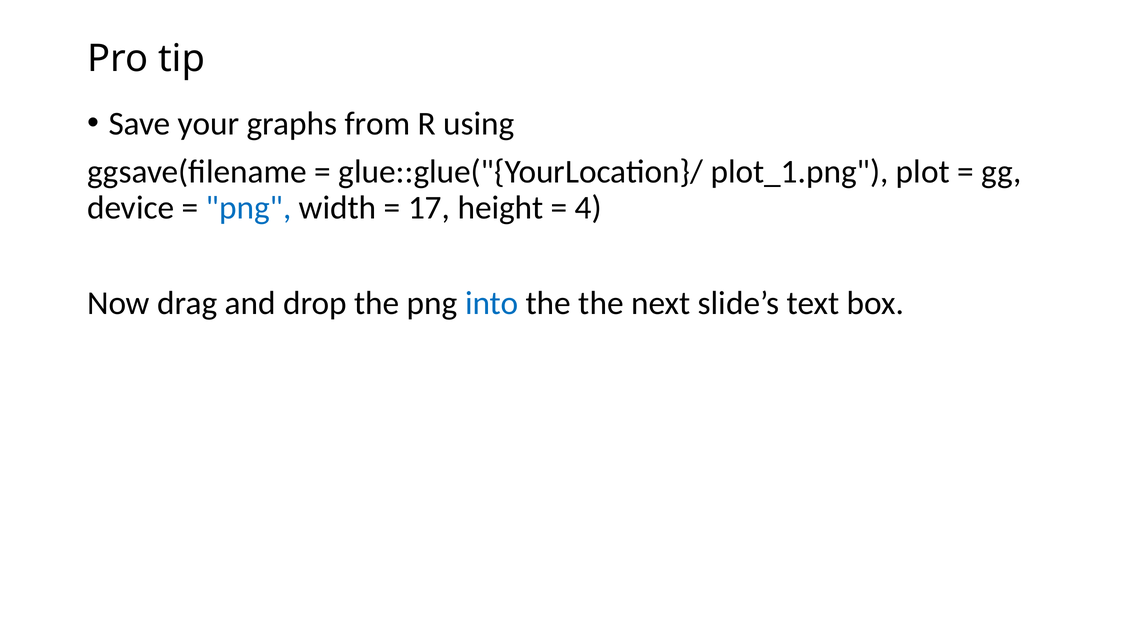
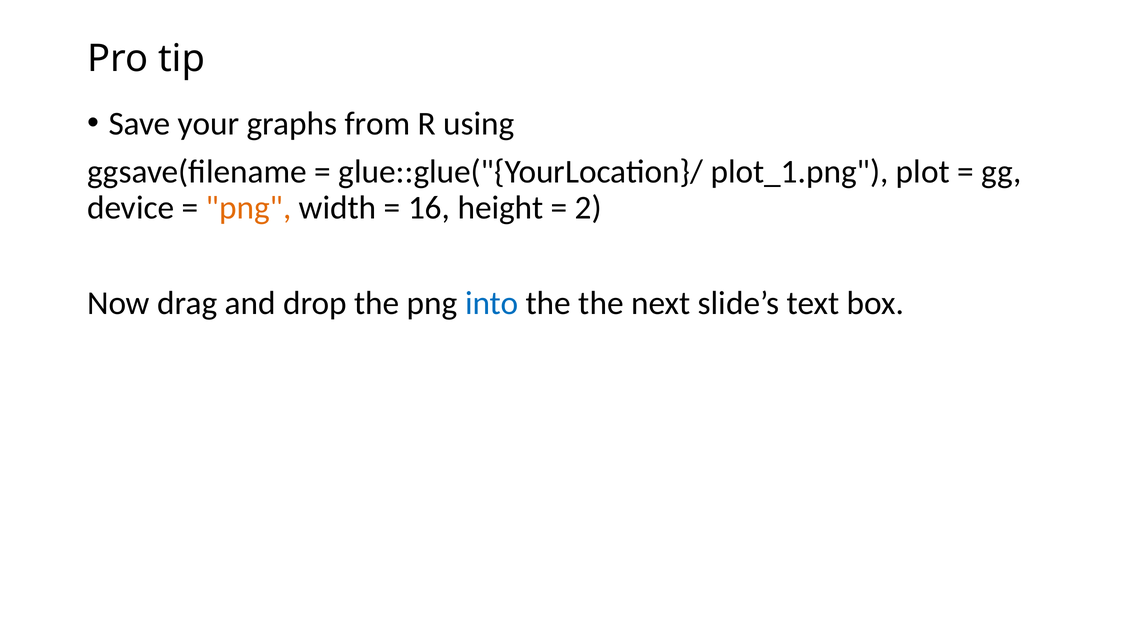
png at (249, 208) colour: blue -> orange
17: 17 -> 16
4: 4 -> 2
